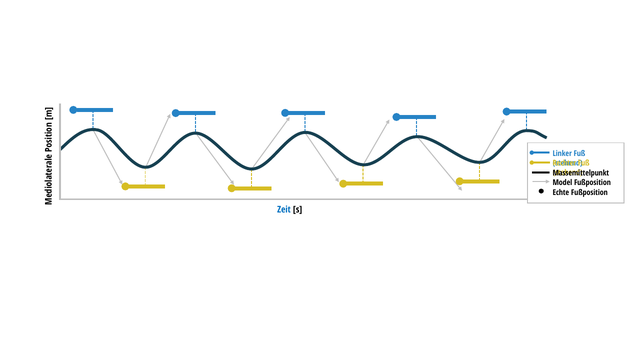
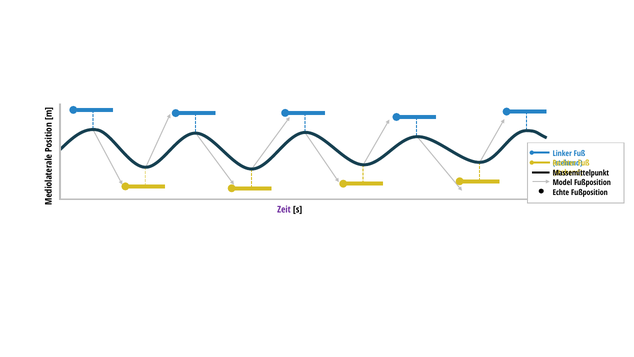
Zeit colour: blue -> purple
